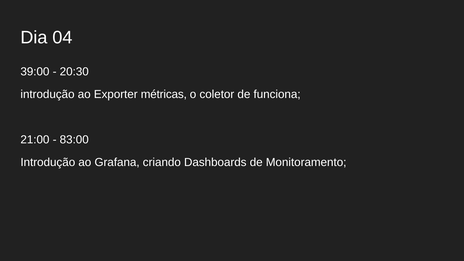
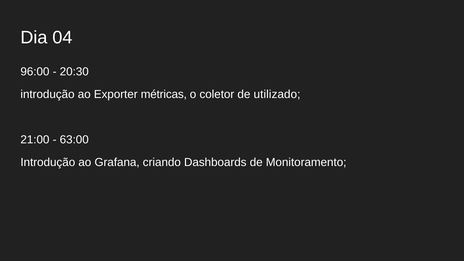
39:00: 39:00 -> 96:00
funciona: funciona -> utilizado
83:00: 83:00 -> 63:00
